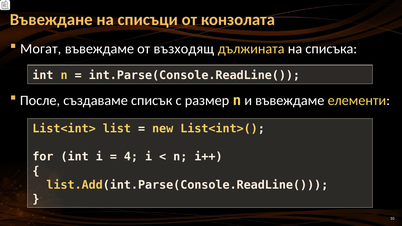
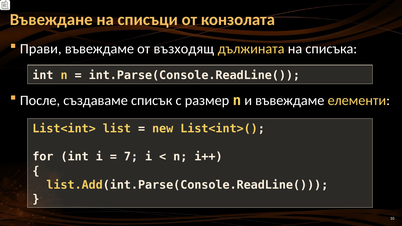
Могат: Могат -> Прави
4: 4 -> 7
